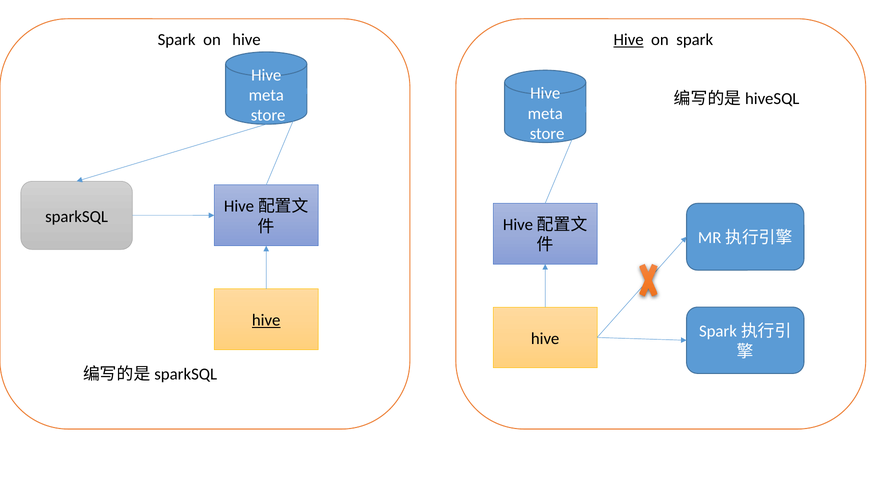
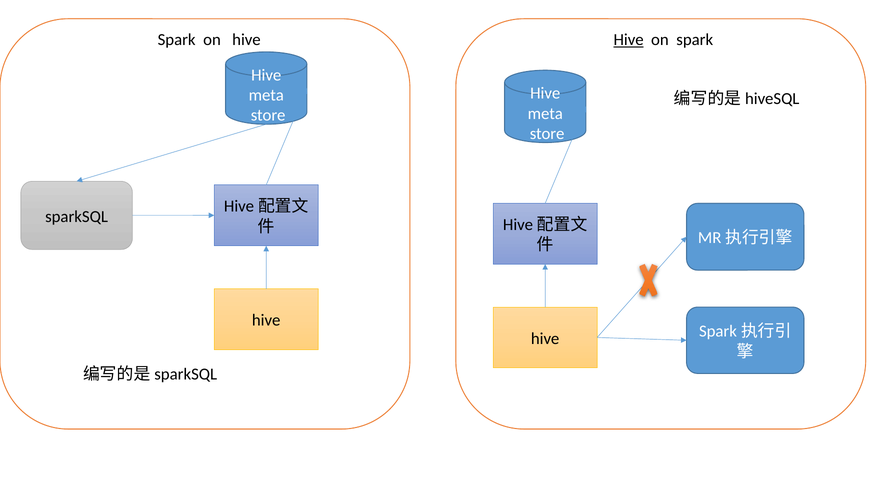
hive at (266, 320) underline: present -> none
